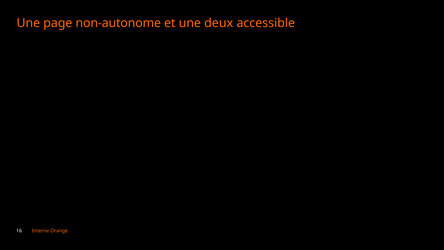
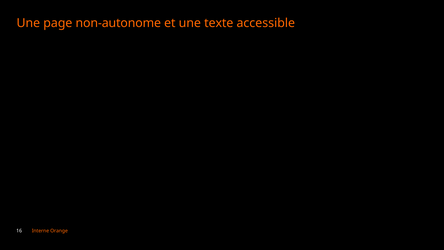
deux: deux -> texte
